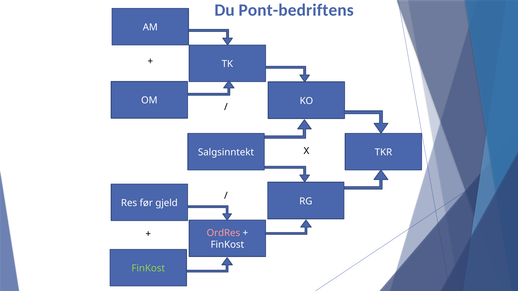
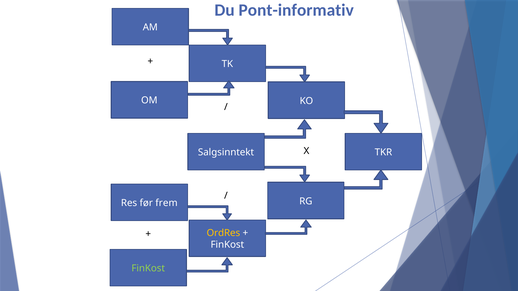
Pont-bedriftens: Pont-bedriftens -> Pont-informativ
gjeld: gjeld -> frem
OrdRes colour: pink -> yellow
